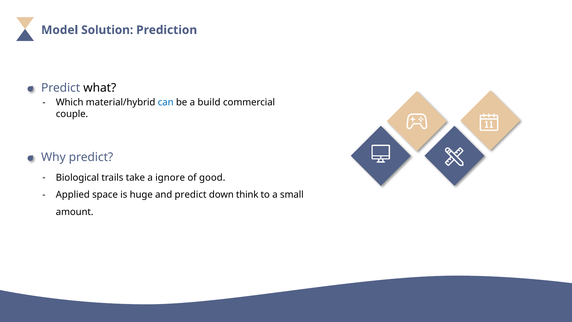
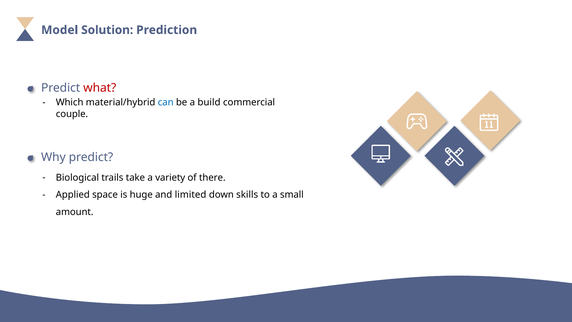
what colour: black -> red
ignore: ignore -> variety
good: good -> there
and predict: predict -> limited
think: think -> skills
